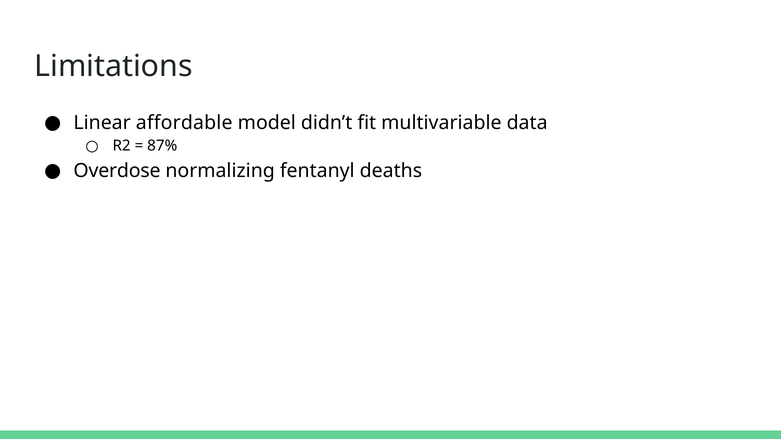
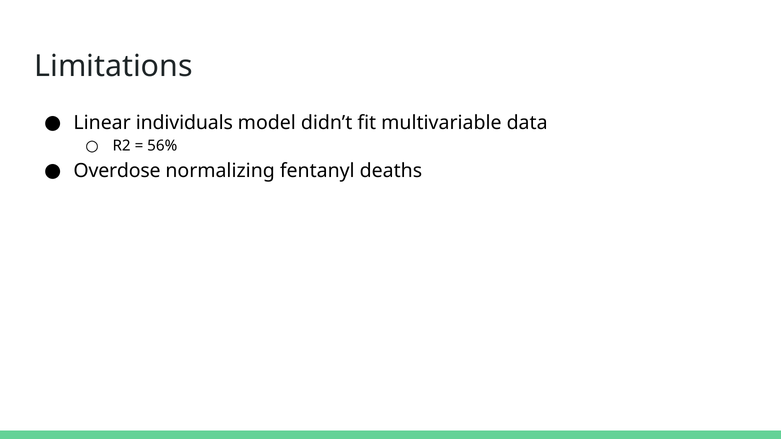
affordable: affordable -> individuals
87%: 87% -> 56%
